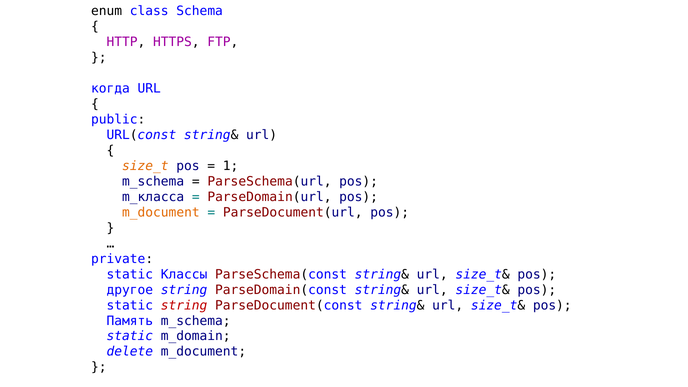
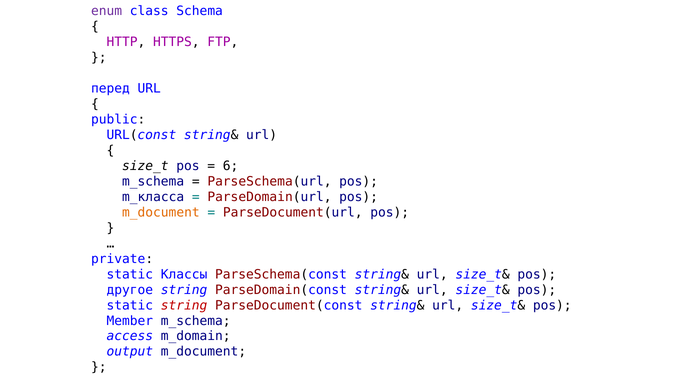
enum colour: black -> purple
когда: когда -> перед
size_t colour: orange -> black
1: 1 -> 6
Память: Память -> Member
static at (130, 336): static -> access
delete: delete -> output
